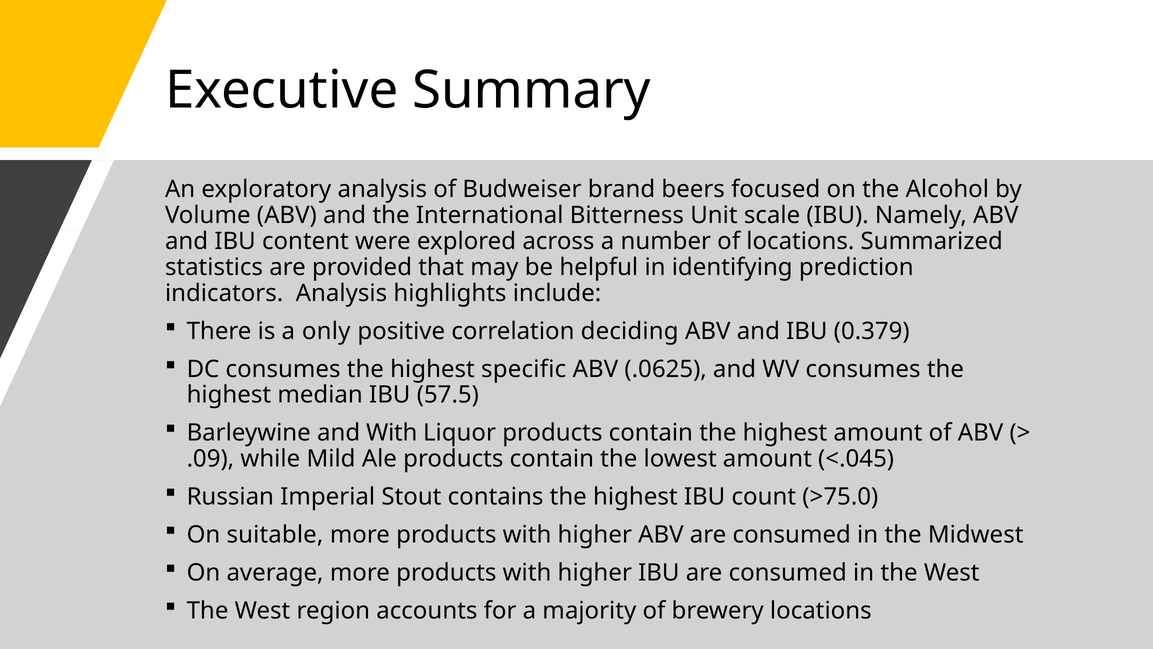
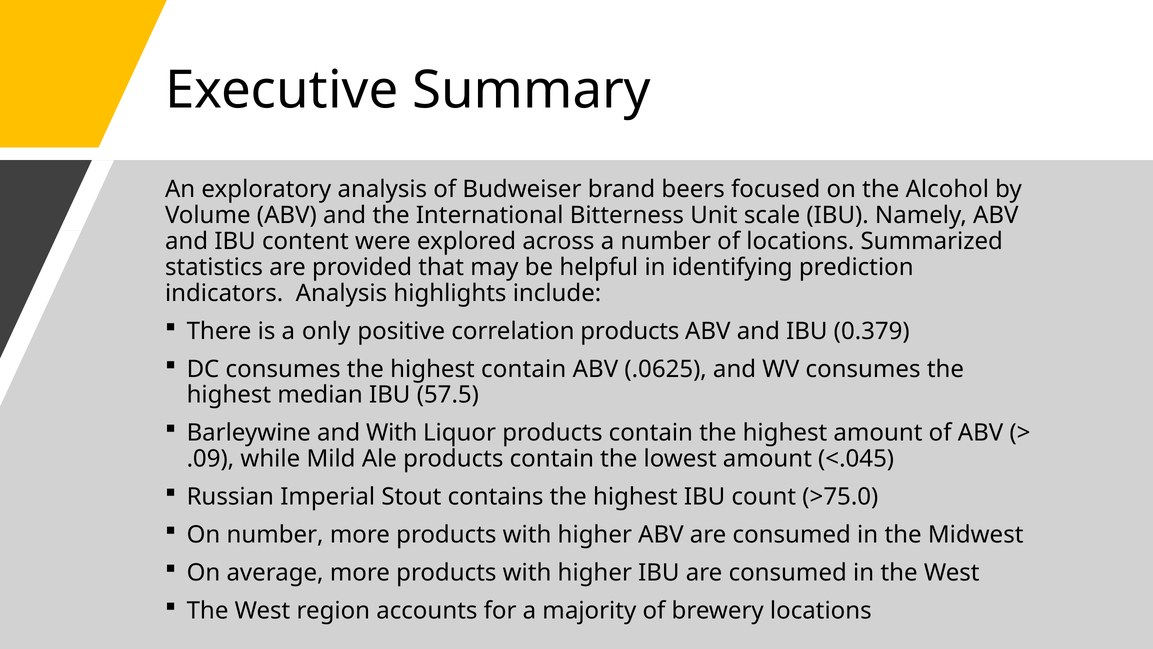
correlation deciding: deciding -> products
highest specific: specific -> contain
On suitable: suitable -> number
